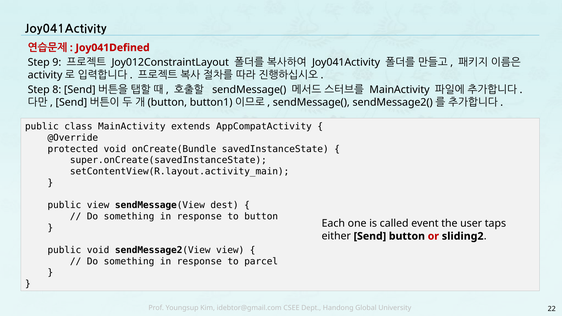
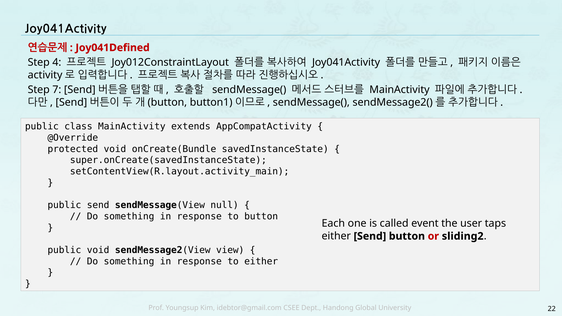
9: 9 -> 4
8: 8 -> 7
public view: view -> send
dest: dest -> null
to parcel: parcel -> either
